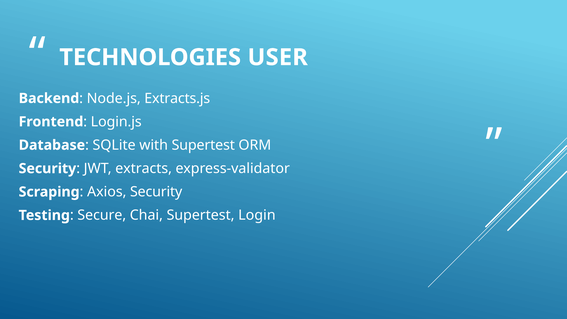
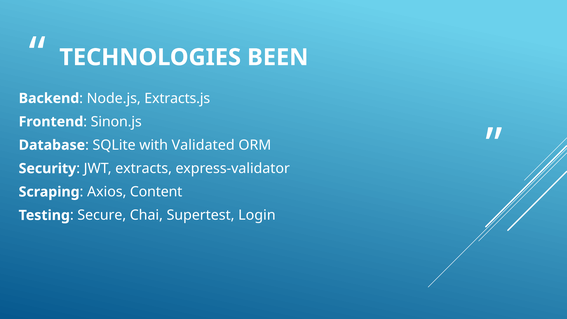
USER: USER -> BEEN
Login.js: Login.js -> Sinon.js
with Supertest: Supertest -> Validated
Axios Security: Security -> Content
